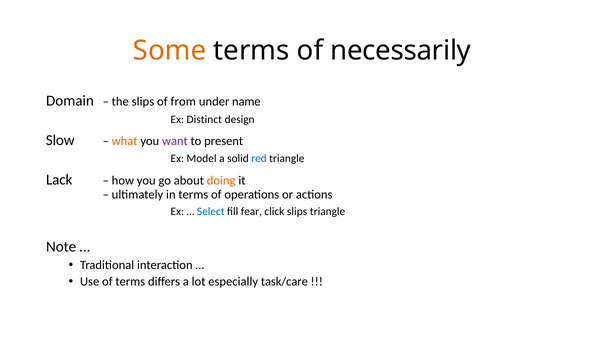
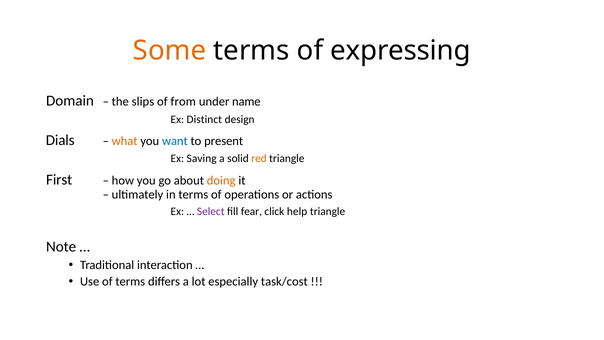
necessarily: necessarily -> expressing
Slow: Slow -> Dials
want colour: purple -> blue
Model: Model -> Saving
red colour: blue -> orange
Lack: Lack -> First
Select colour: blue -> purple
click slips: slips -> help
task/care: task/care -> task/cost
